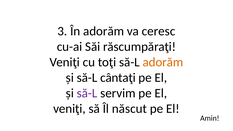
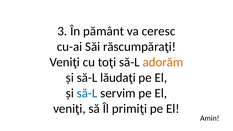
În adorăm: adorăm -> pământ
cântaţi: cântaţi -> lăudaţi
să-L at (87, 93) colour: purple -> blue
născut: născut -> primiţi
